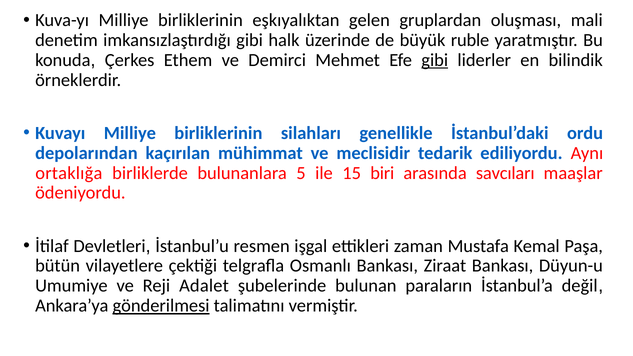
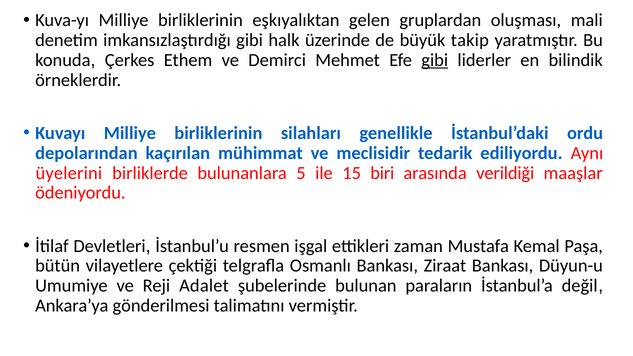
ruble: ruble -> takip
ortaklığa: ortaklığa -> üyelerini
savcıları: savcıları -> verildiği
gönderilmesi underline: present -> none
